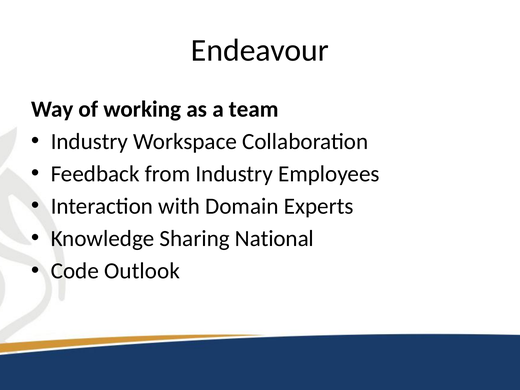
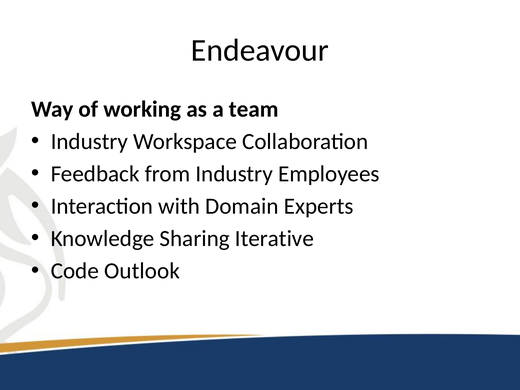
National: National -> Iterative
